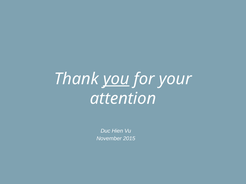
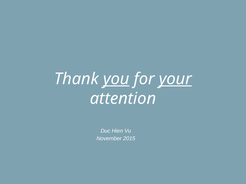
your underline: none -> present
